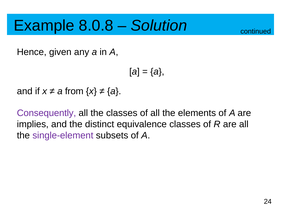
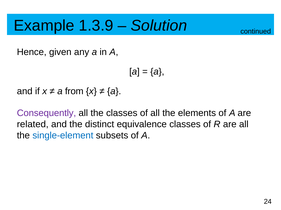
8.0.8: 8.0.8 -> 1.3.9
implies: implies -> related
single-element colour: purple -> blue
